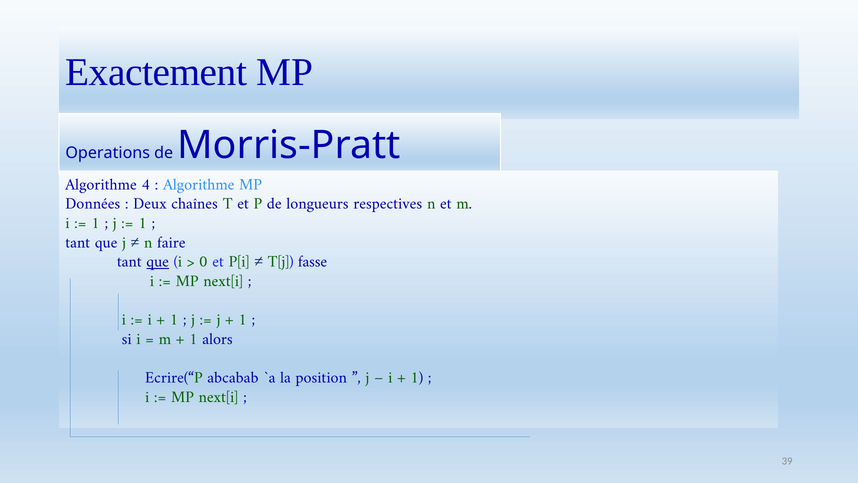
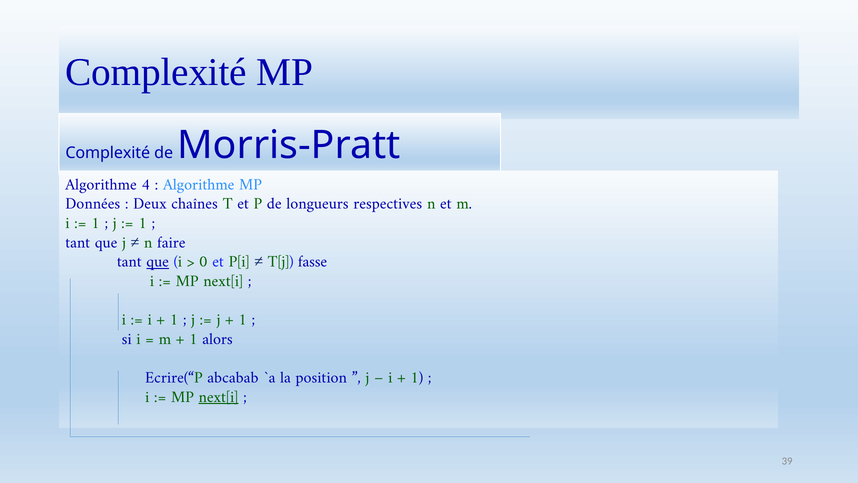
Exactement at (156, 72): Exactement -> Complexité
Operations at (108, 153): Operations -> Complexité
next[i at (218, 396) underline: none -> present
